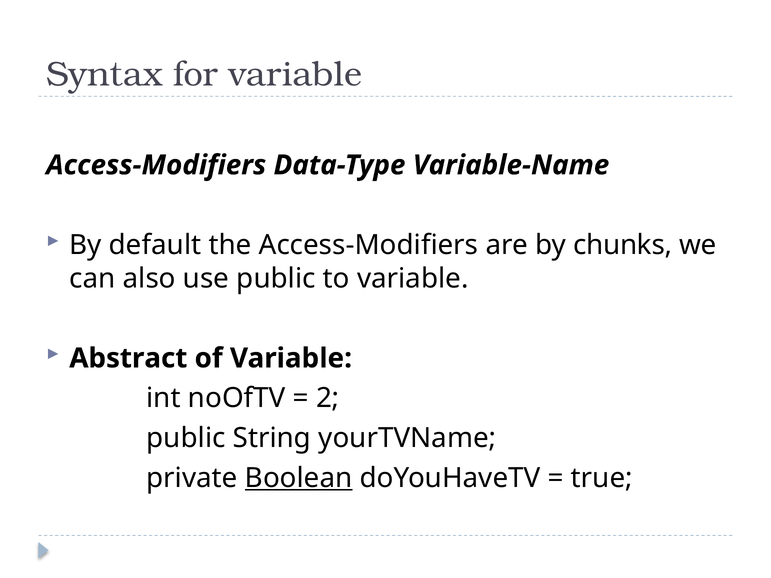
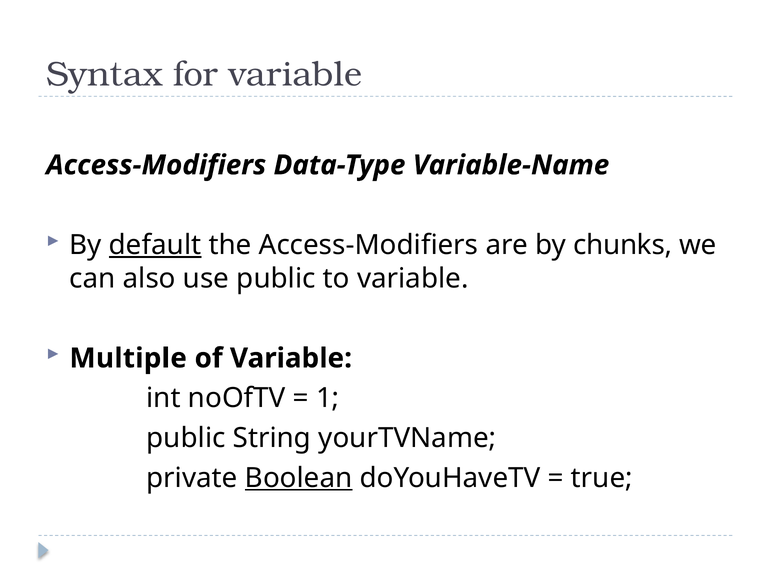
default underline: none -> present
Abstract: Abstract -> Multiple
2: 2 -> 1
